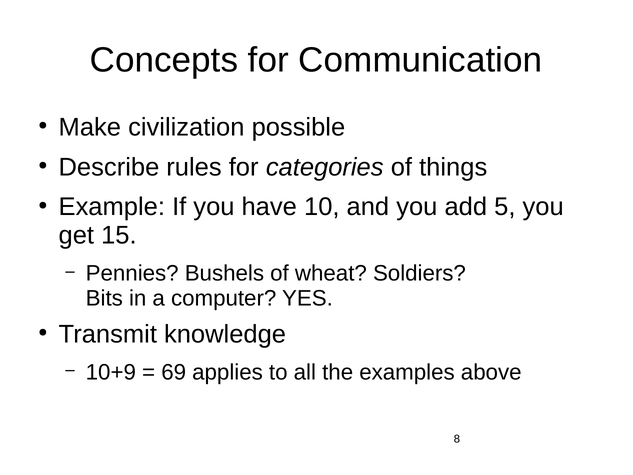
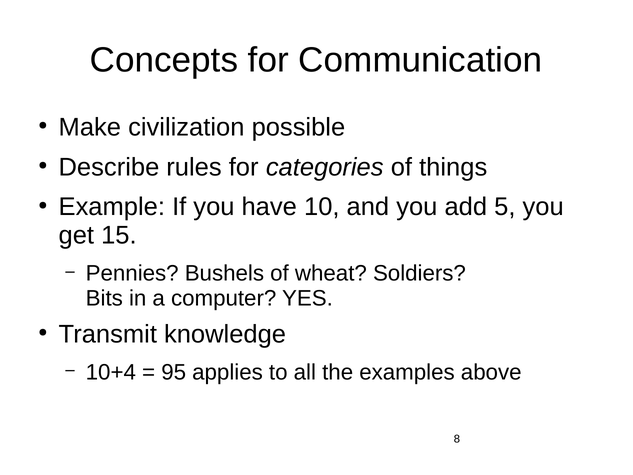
10+9: 10+9 -> 10+4
69: 69 -> 95
